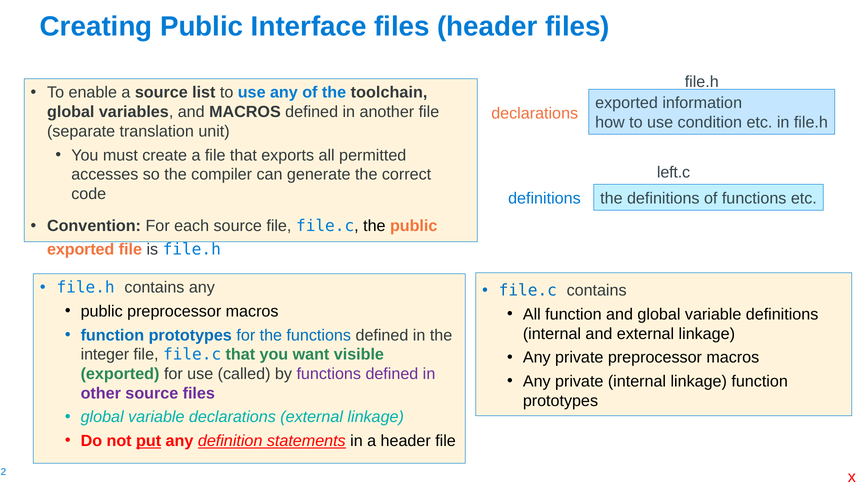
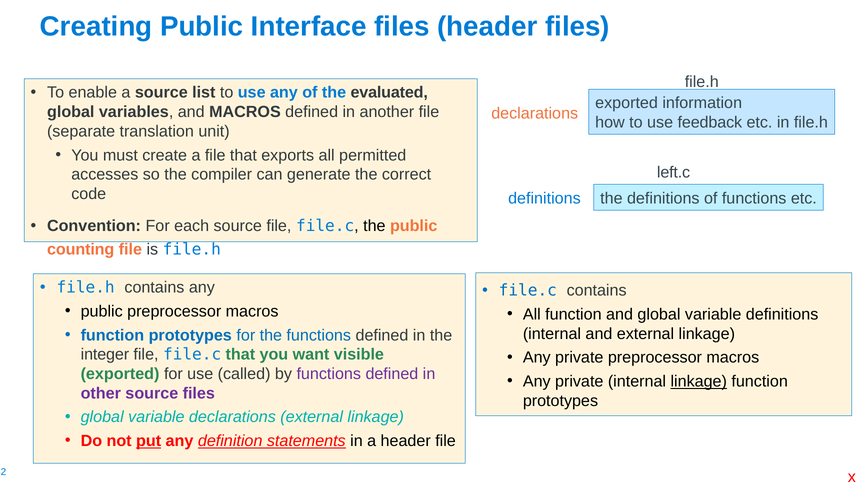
toolchain: toolchain -> evaluated
condition: condition -> feedback
exported at (81, 249): exported -> counting
linkage at (699, 381) underline: none -> present
